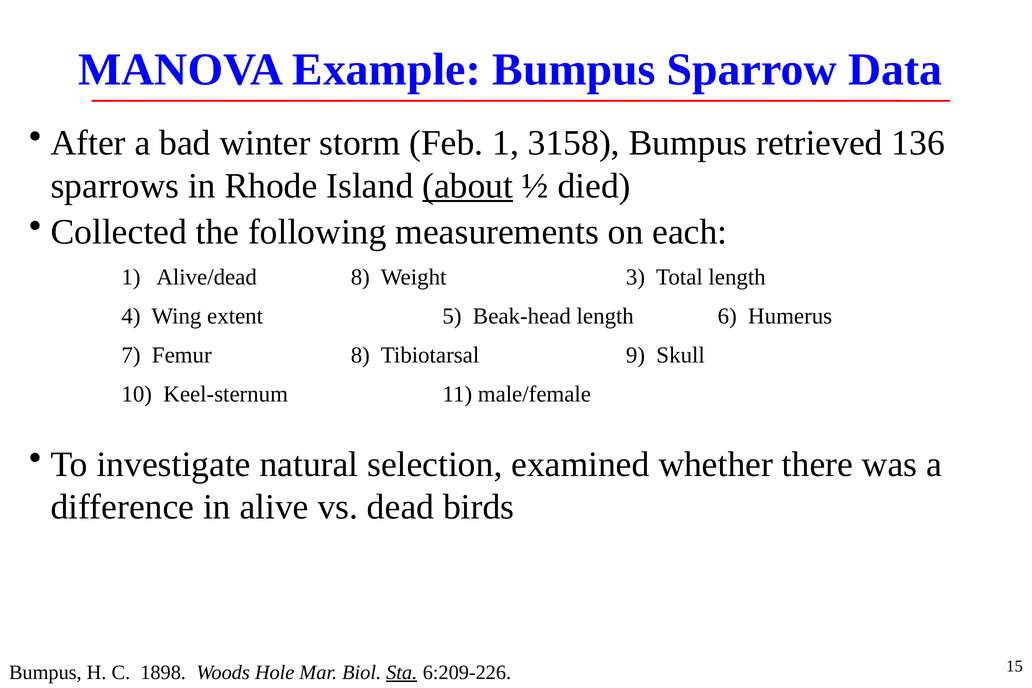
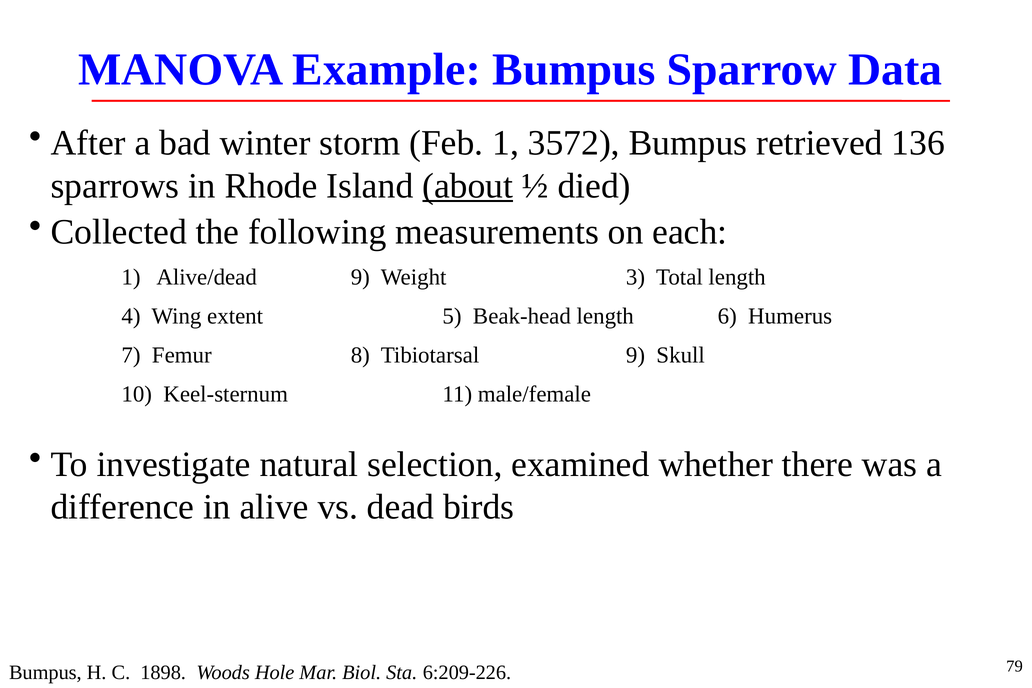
3158: 3158 -> 3572
Alive/dead 8: 8 -> 9
Sta underline: present -> none
15: 15 -> 79
